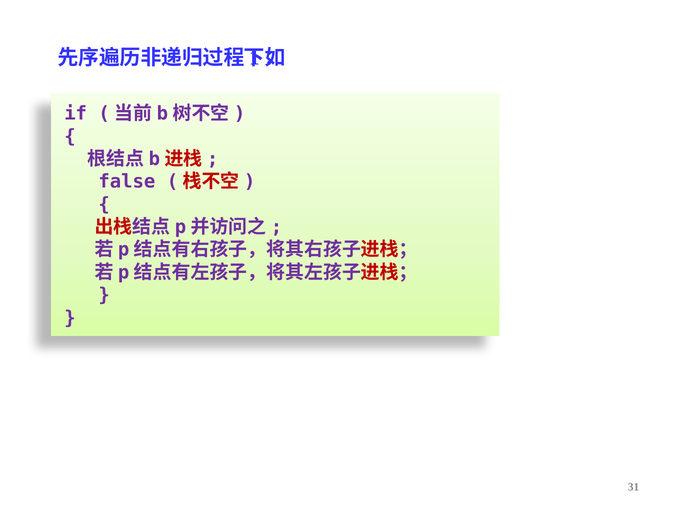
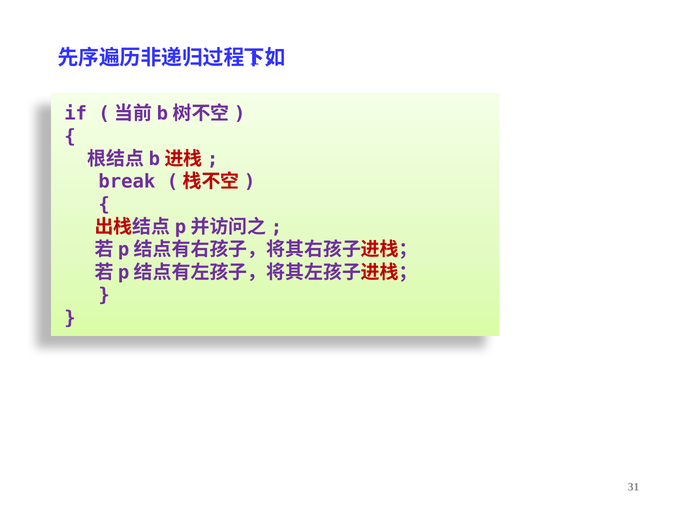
false: false -> break
